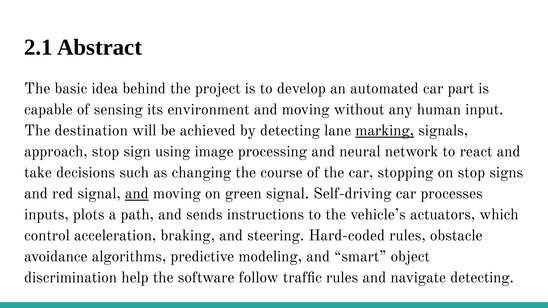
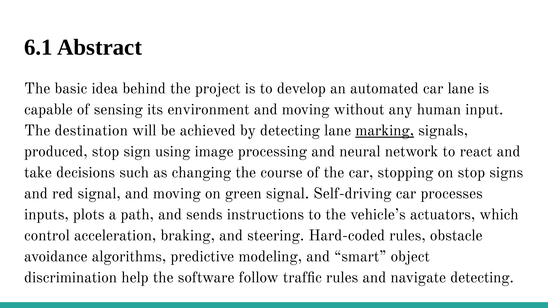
2.1: 2.1 -> 6.1
car part: part -> lane
approach: approach -> produced
and at (137, 194) underline: present -> none
